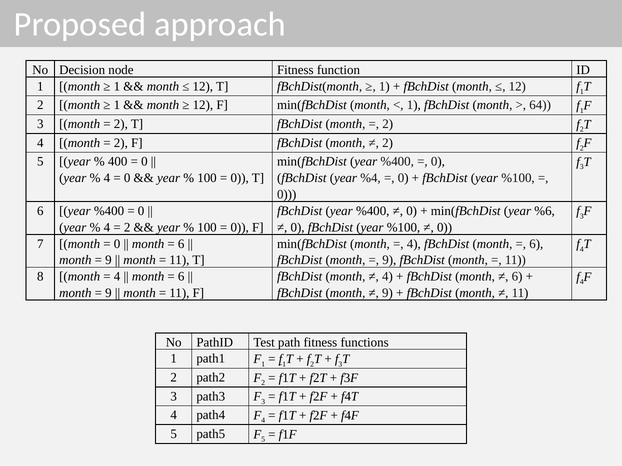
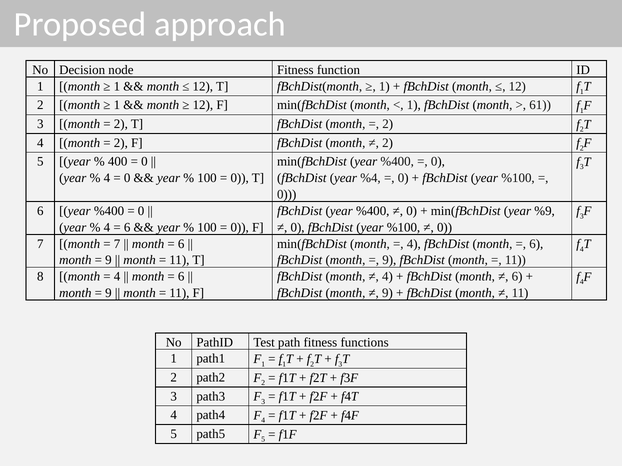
64: 64 -> 61
%6: %6 -> %9
2 at (127, 228): 2 -> 6
0 at (117, 244): 0 -> 7
